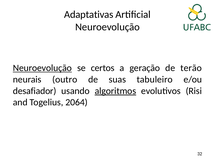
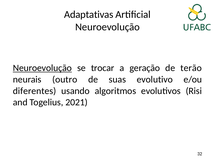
certos: certos -> trocar
tabuleiro: tabuleiro -> evolutivo
desafiador: desafiador -> diferentes
algoritmos underline: present -> none
2064: 2064 -> 2021
